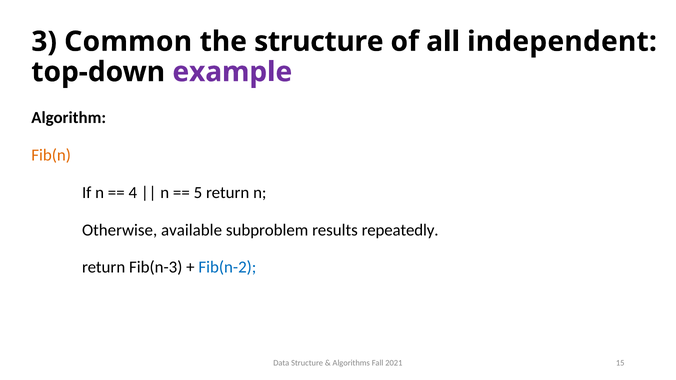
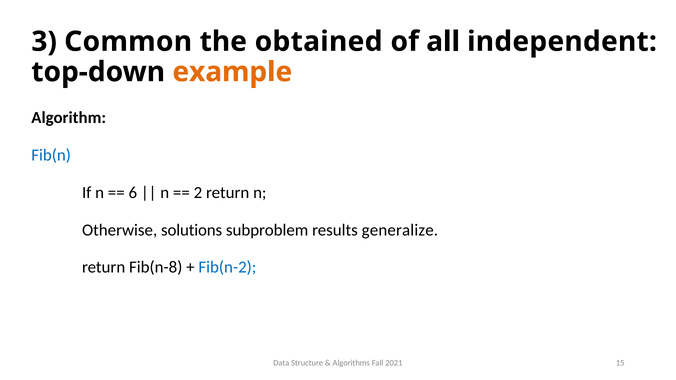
the structure: structure -> obtained
example colour: purple -> orange
Fib(n colour: orange -> blue
4: 4 -> 6
5: 5 -> 2
available: available -> solutions
repeatedly: repeatedly -> generalize
Fib(n-3: Fib(n-3 -> Fib(n-8
